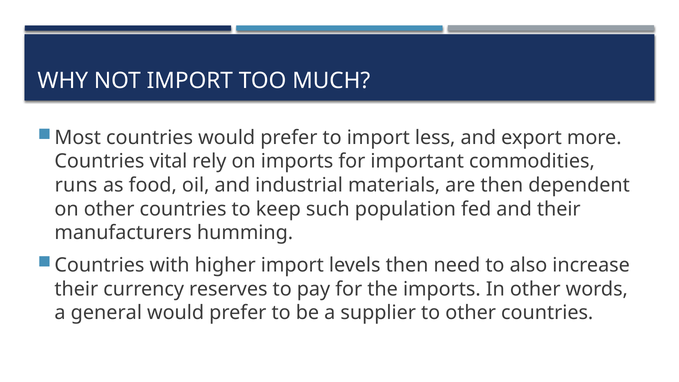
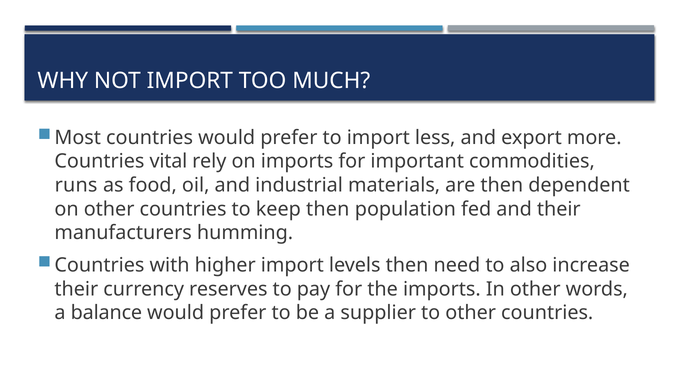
keep such: such -> then
general: general -> balance
